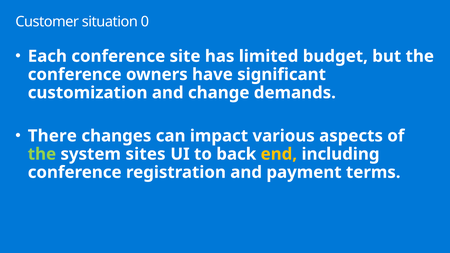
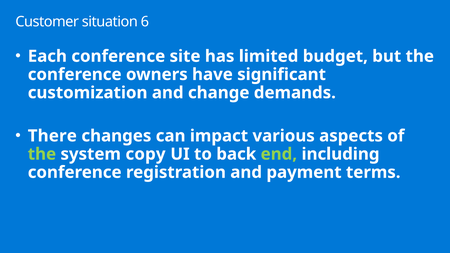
0: 0 -> 6
sites: sites -> copy
end colour: yellow -> light green
